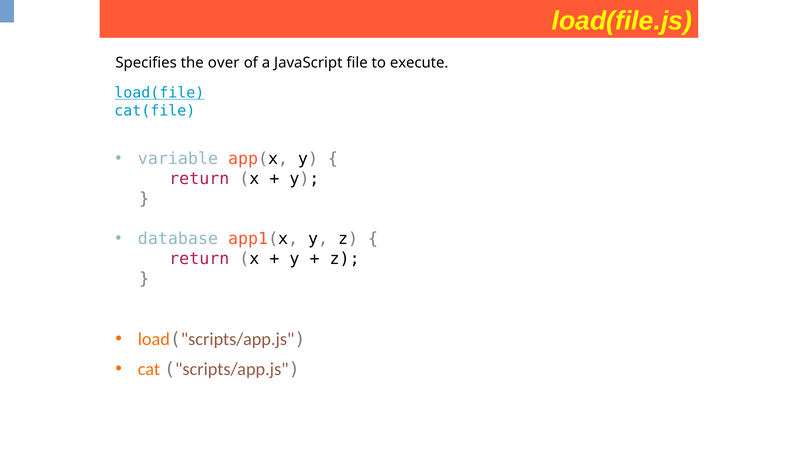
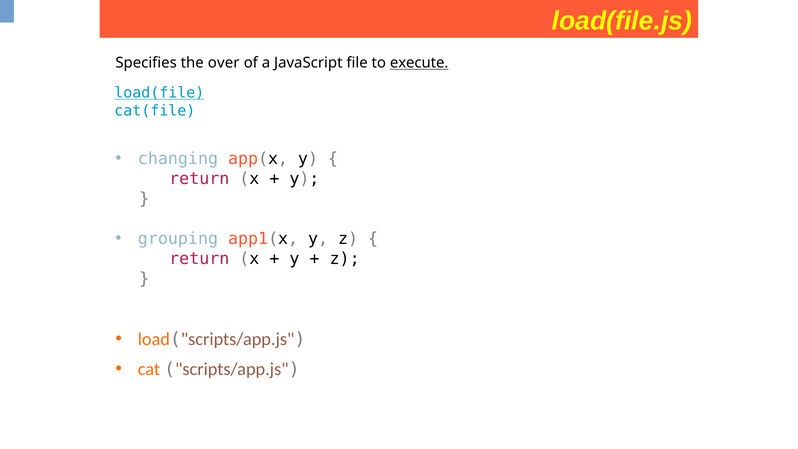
execute underline: none -> present
variable: variable -> changing
database: database -> grouping
